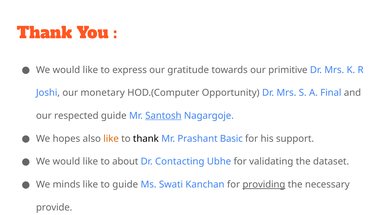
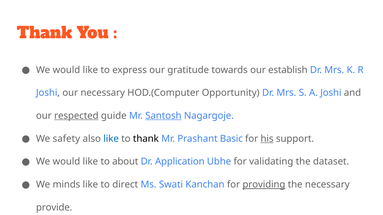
primitive: primitive -> establish
our monetary: monetary -> necessary
A Final: Final -> Joshi
respected underline: none -> present
hopes: hopes -> safety
like at (111, 139) colour: orange -> blue
his underline: none -> present
Contacting: Contacting -> Application
to guide: guide -> direct
